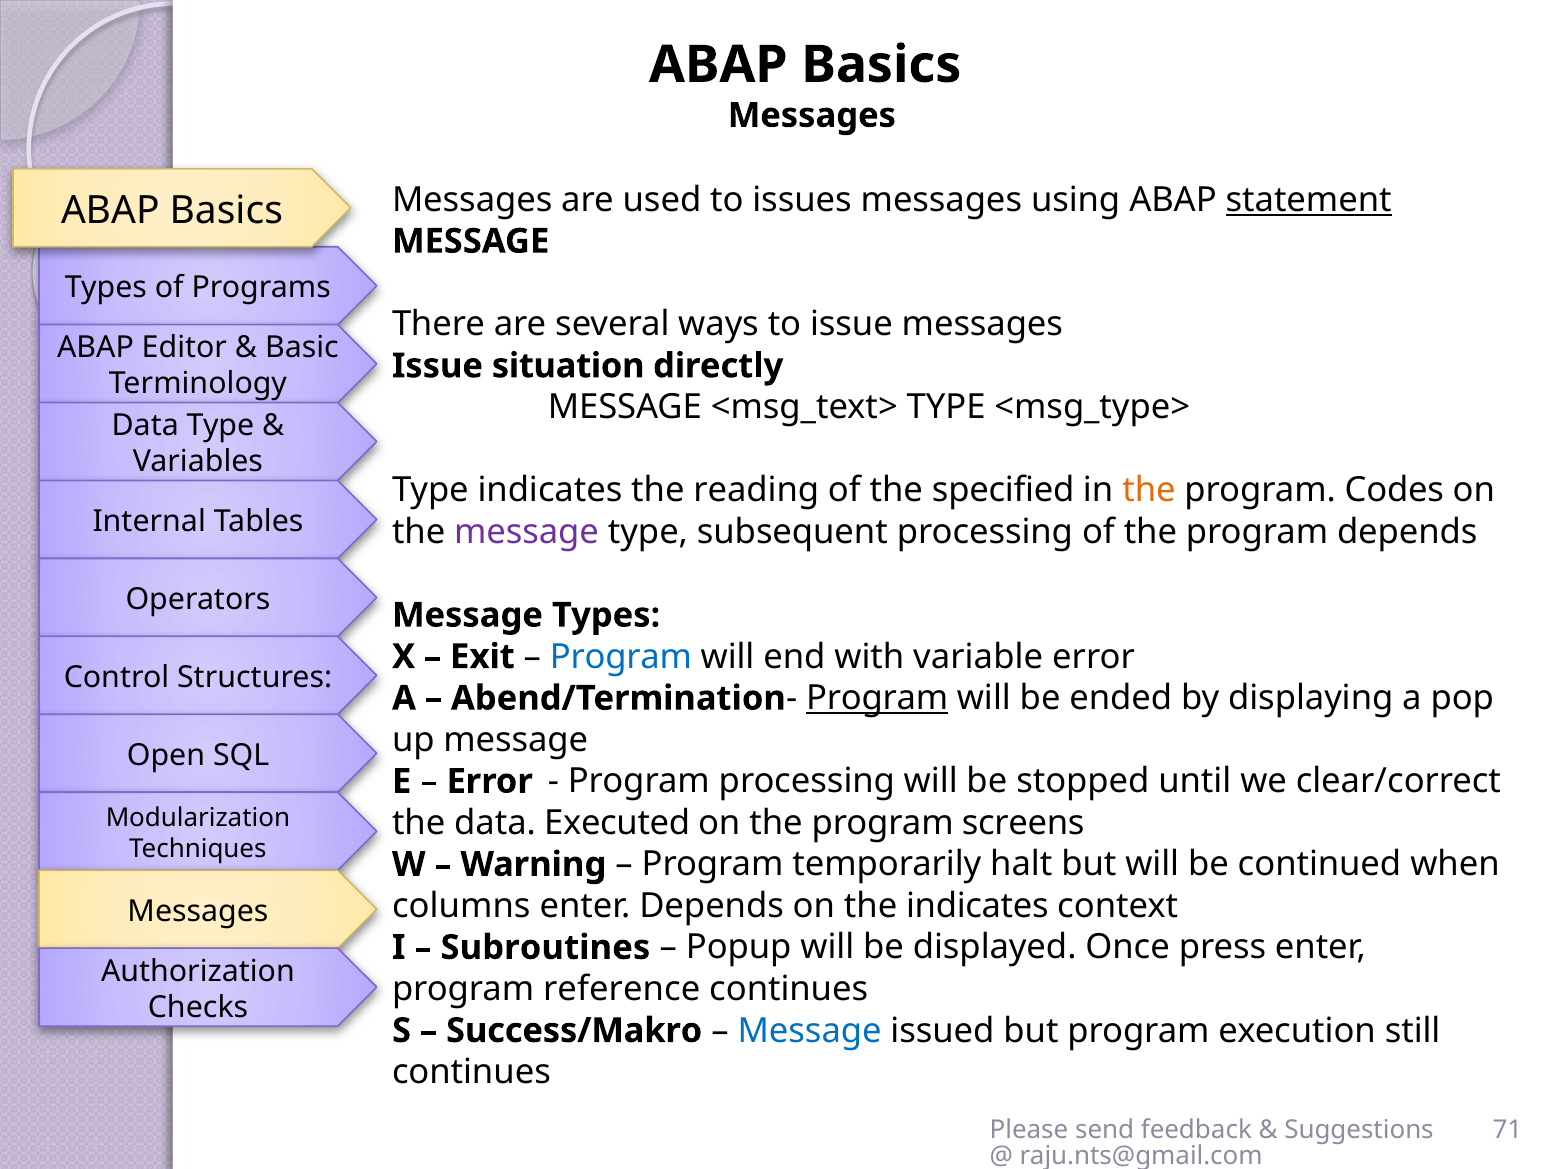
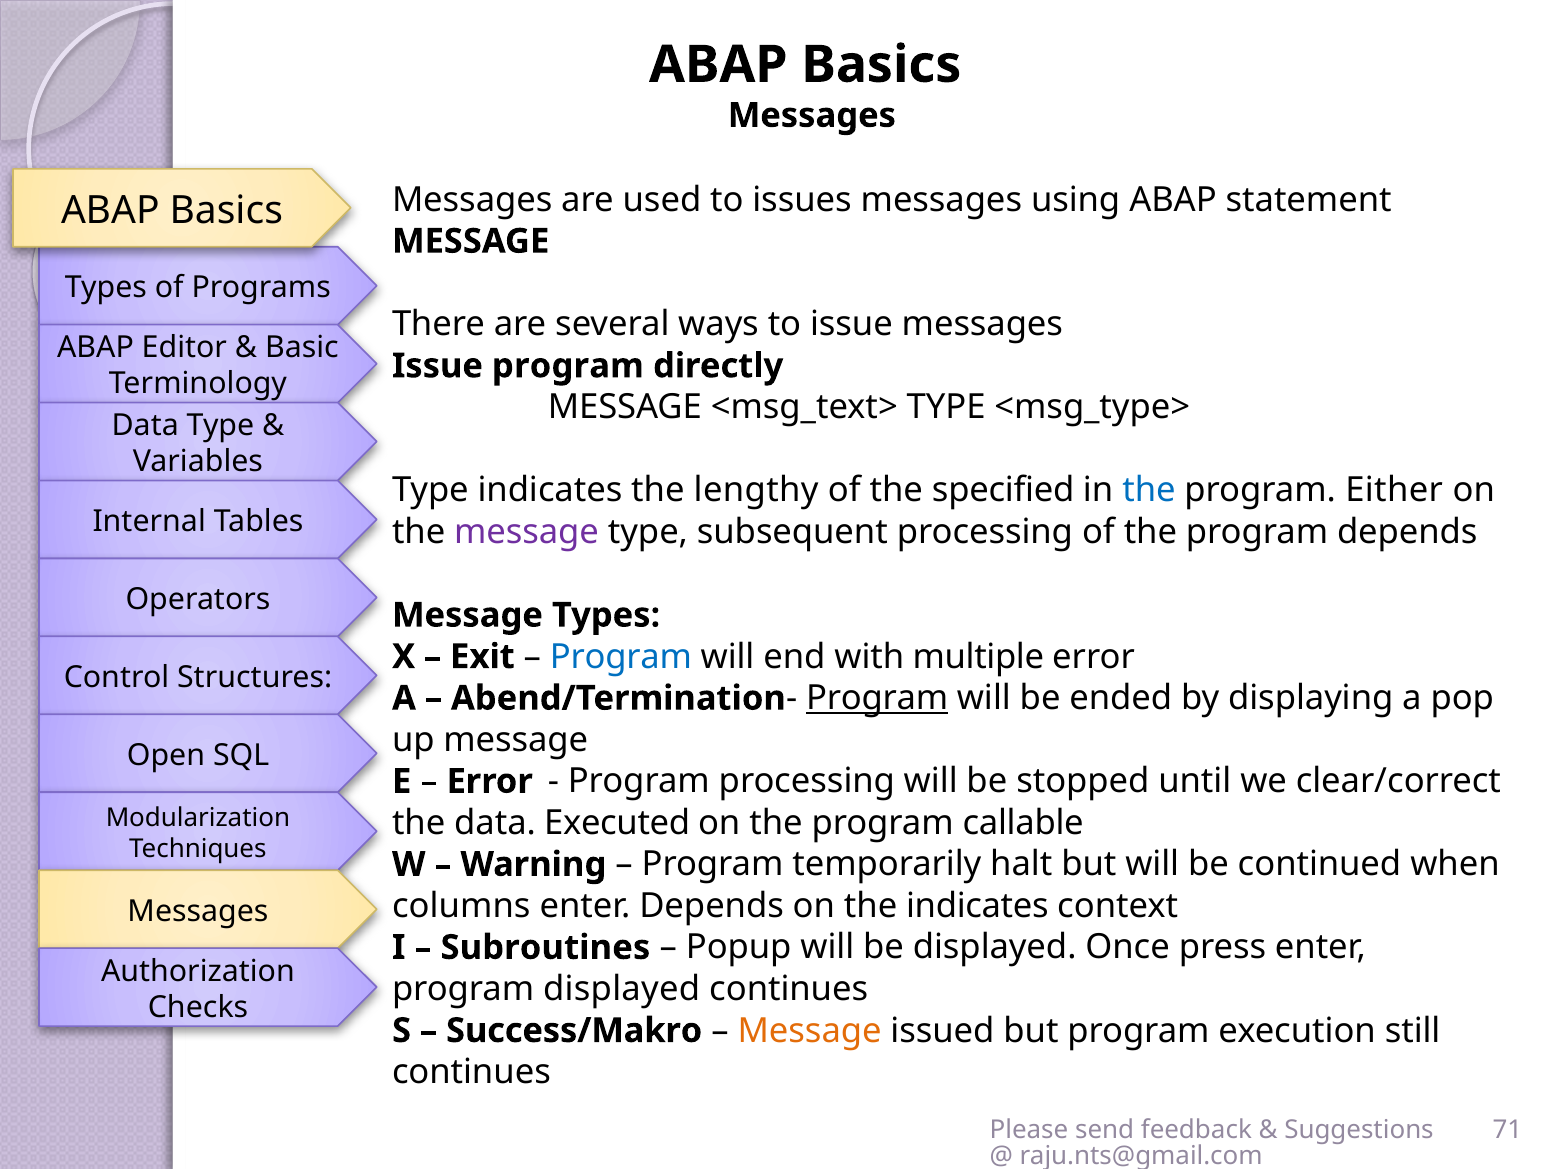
statement underline: present -> none
Issue situation: situation -> program
reading: reading -> lengthy
the at (1149, 491) colour: orange -> blue
Codes: Codes -> Either
variable: variable -> multiple
screens: screens -> callable
program reference: reference -> displayed
Message at (810, 1031) colour: blue -> orange
